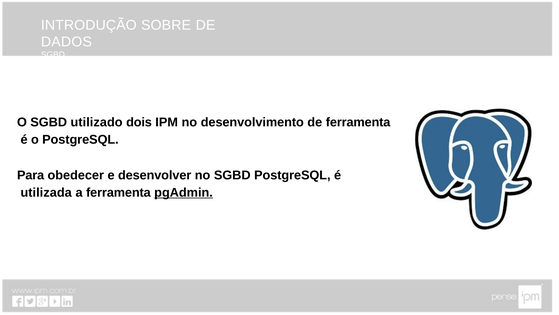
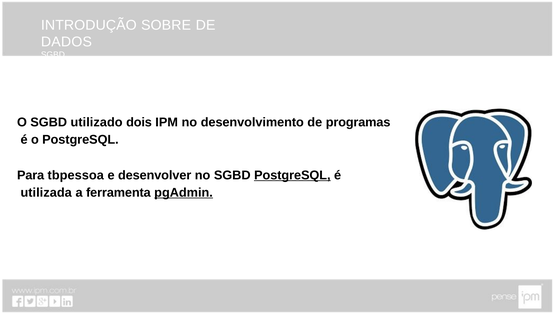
de ferramenta: ferramenta -> programas
obedecer: obedecer -> tbpessoa
PostgreSQL at (292, 175) underline: none -> present
